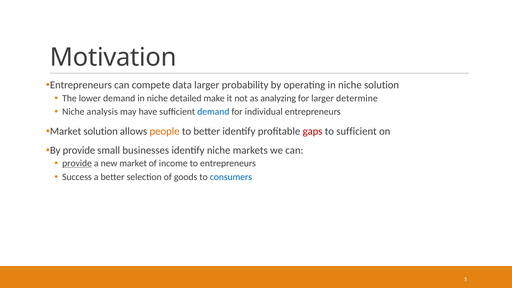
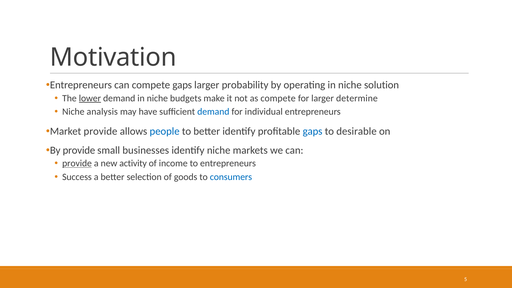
compete data: data -> gaps
lower underline: none -> present
detailed: detailed -> budgets
as analyzing: analyzing -> compete
Market solution: solution -> provide
people colour: orange -> blue
gaps at (313, 131) colour: red -> blue
to sufficient: sufficient -> desirable
new market: market -> activity
